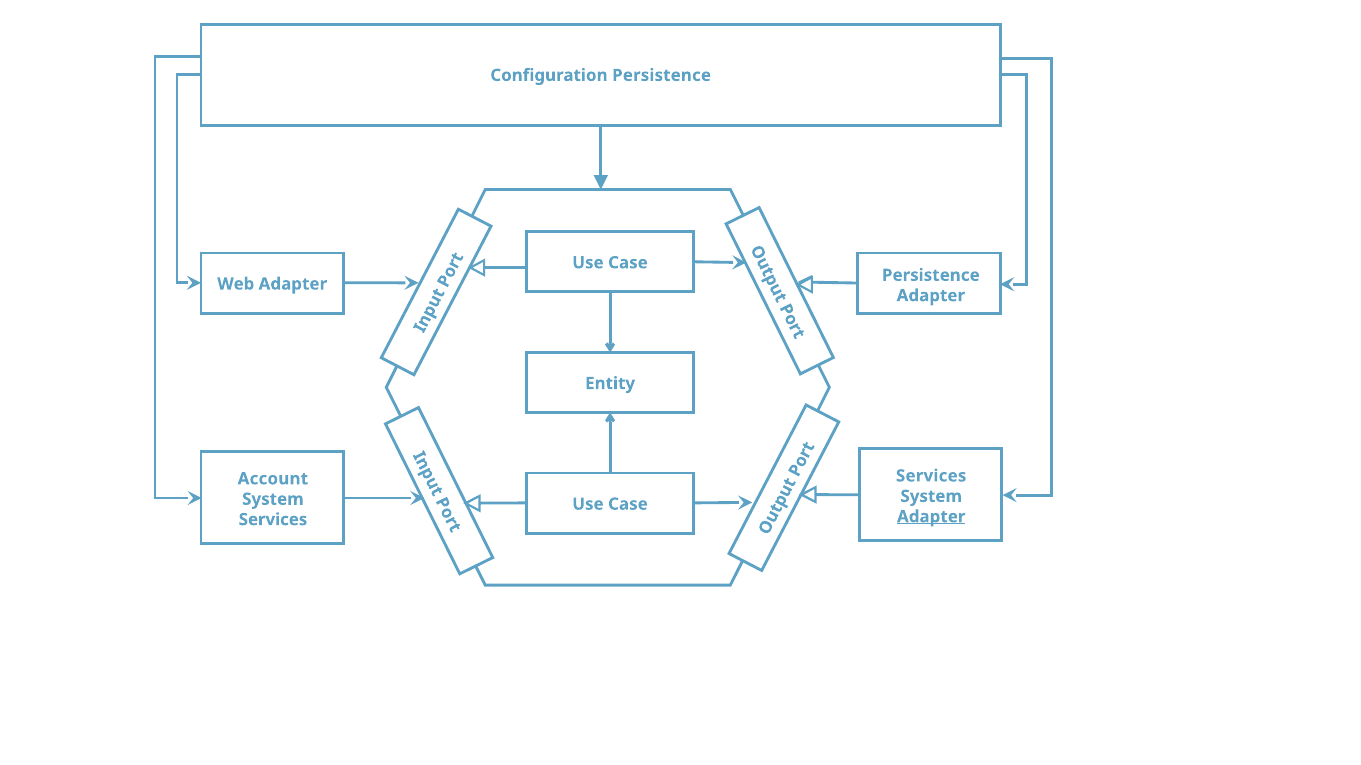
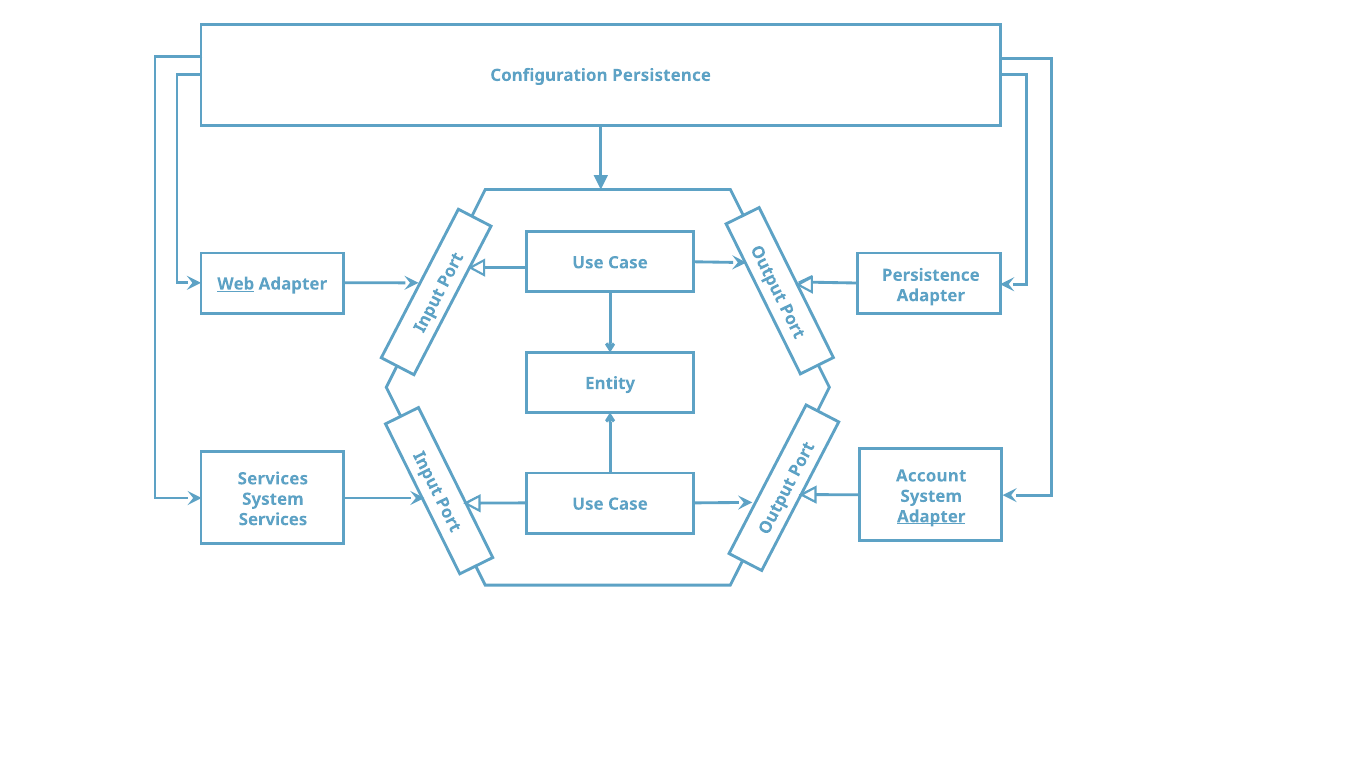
Web underline: none -> present
Services at (931, 476): Services -> Account
Account at (273, 479): Account -> Services
